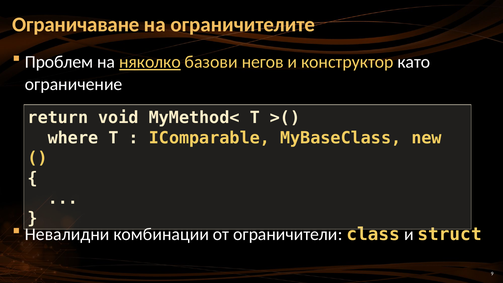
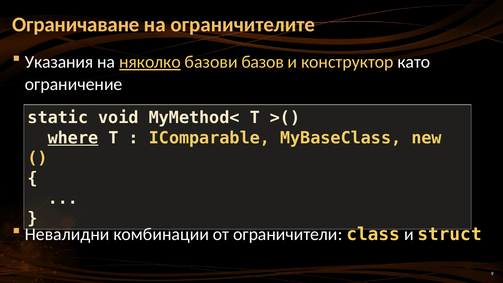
Проблем: Проблем -> Указания
негов: негов -> базов
return: return -> static
where underline: none -> present
